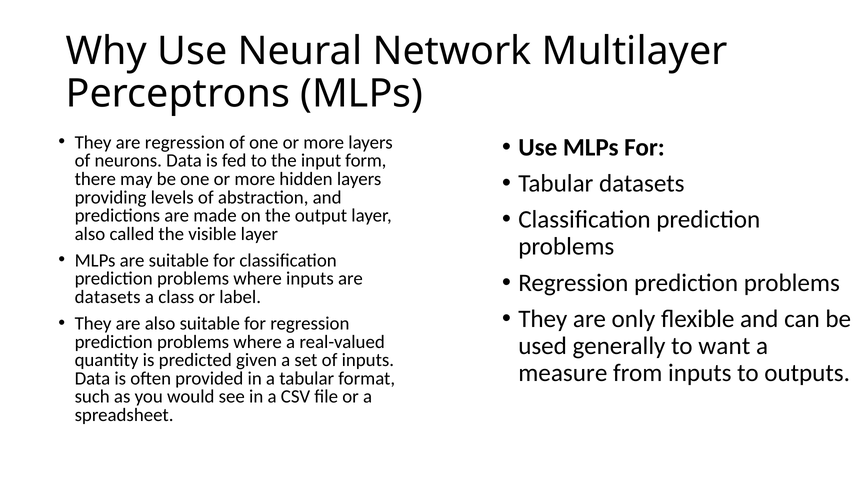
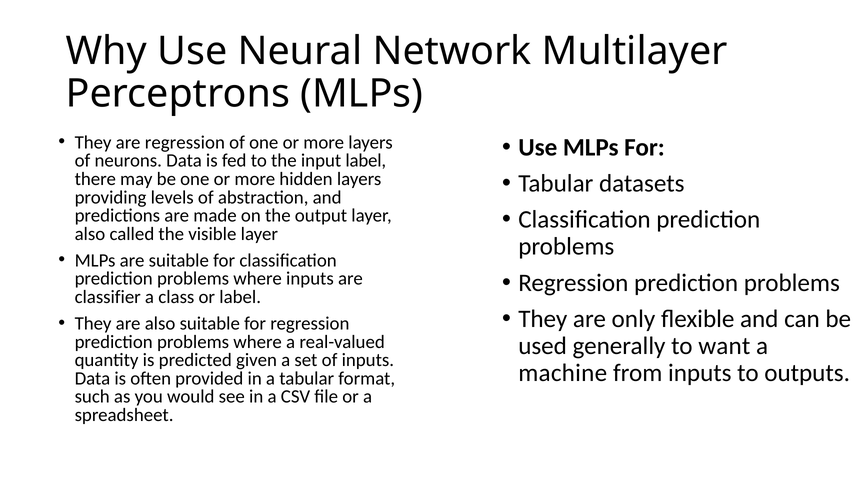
input form: form -> label
datasets at (108, 297): datasets -> classifier
measure: measure -> machine
